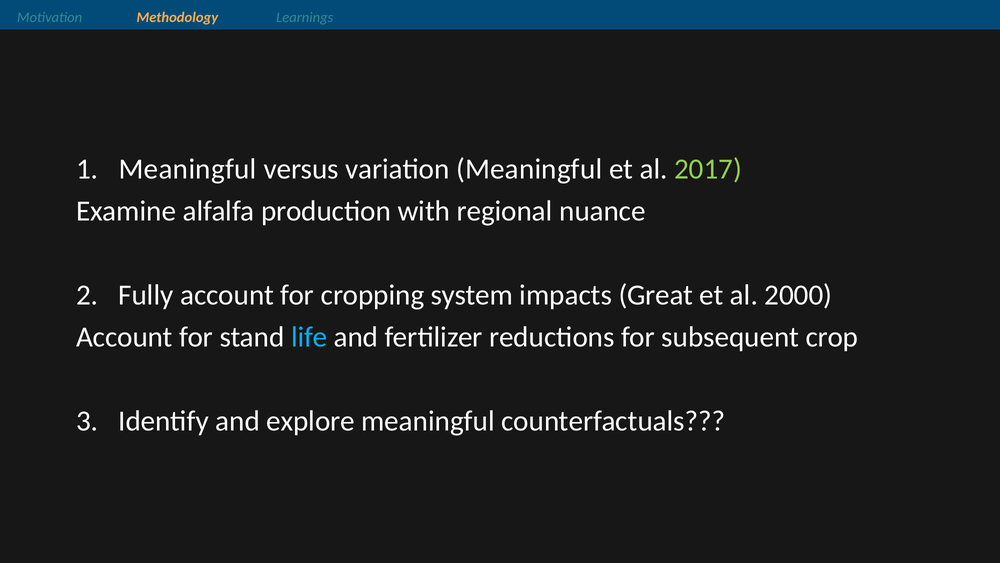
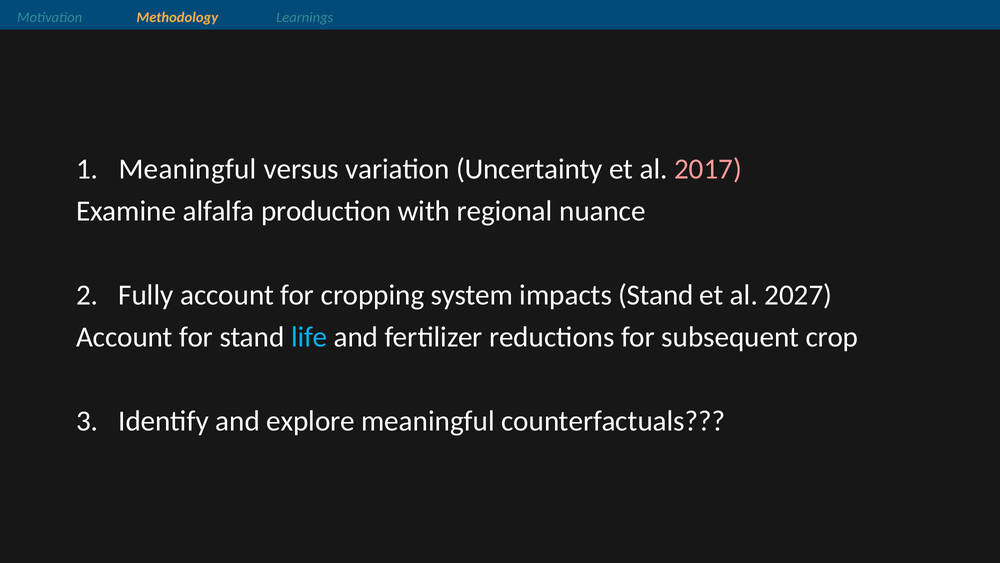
variation Meaningful: Meaningful -> Uncertainty
2017 colour: light green -> pink
impacts Great: Great -> Stand
2000: 2000 -> 2027
